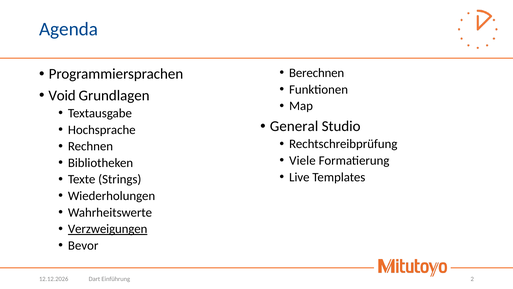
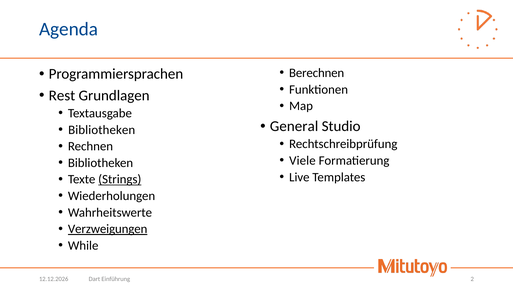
Void: Void -> Rest
Hochsprache at (102, 130): Hochsprache -> Bibliotheken
Strings underline: none -> present
Bevor: Bevor -> While
